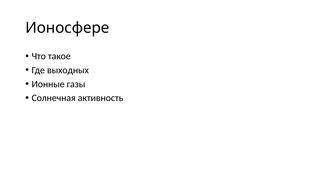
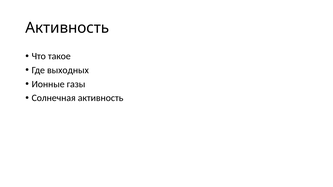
Ионосфере at (67, 28): Ионосфере -> Активность
